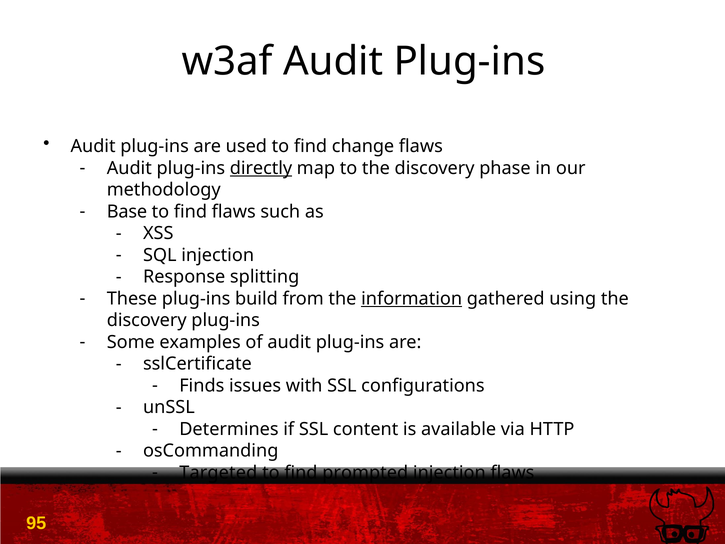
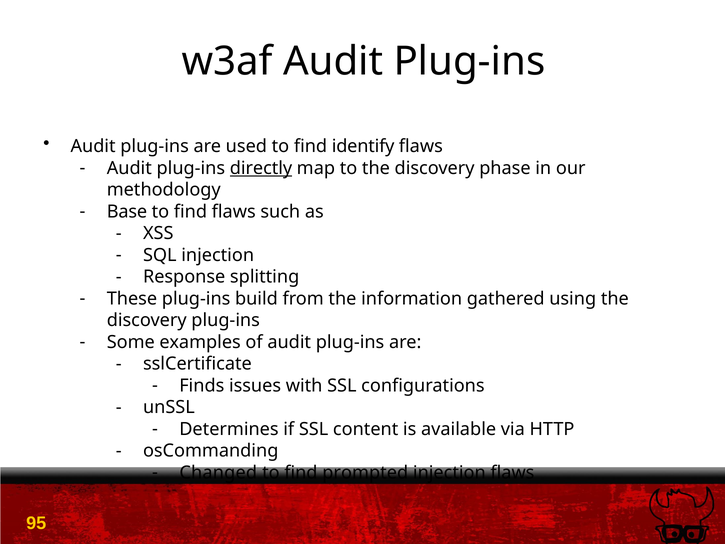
change: change -> identify
information underline: present -> none
Targeted: Targeted -> Changed
